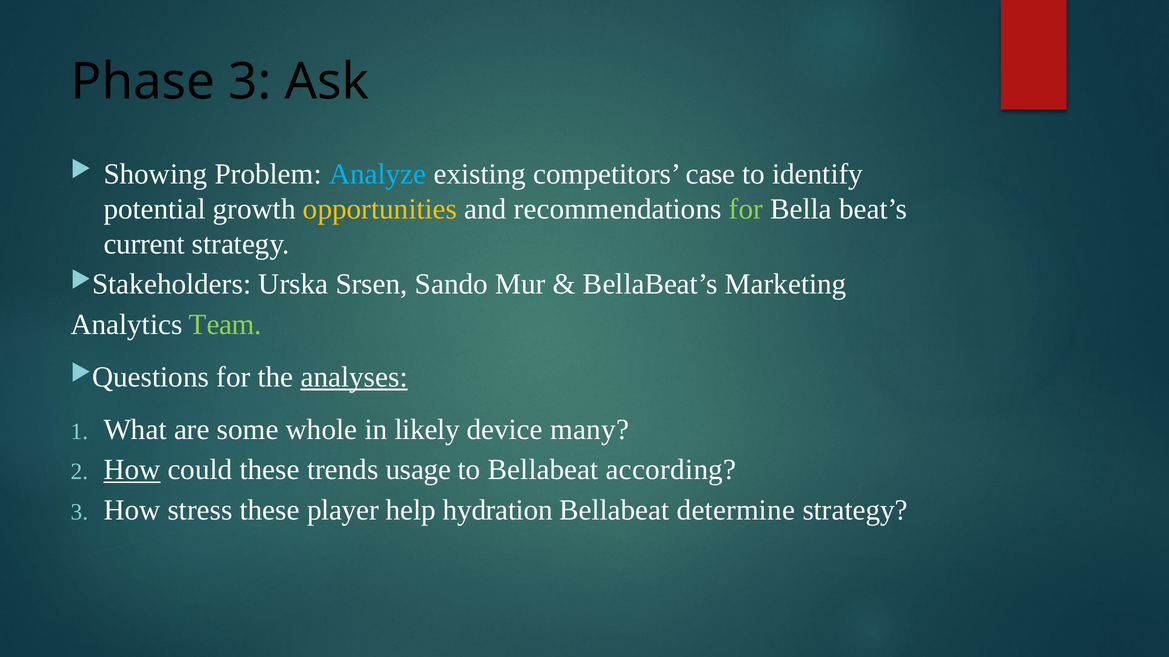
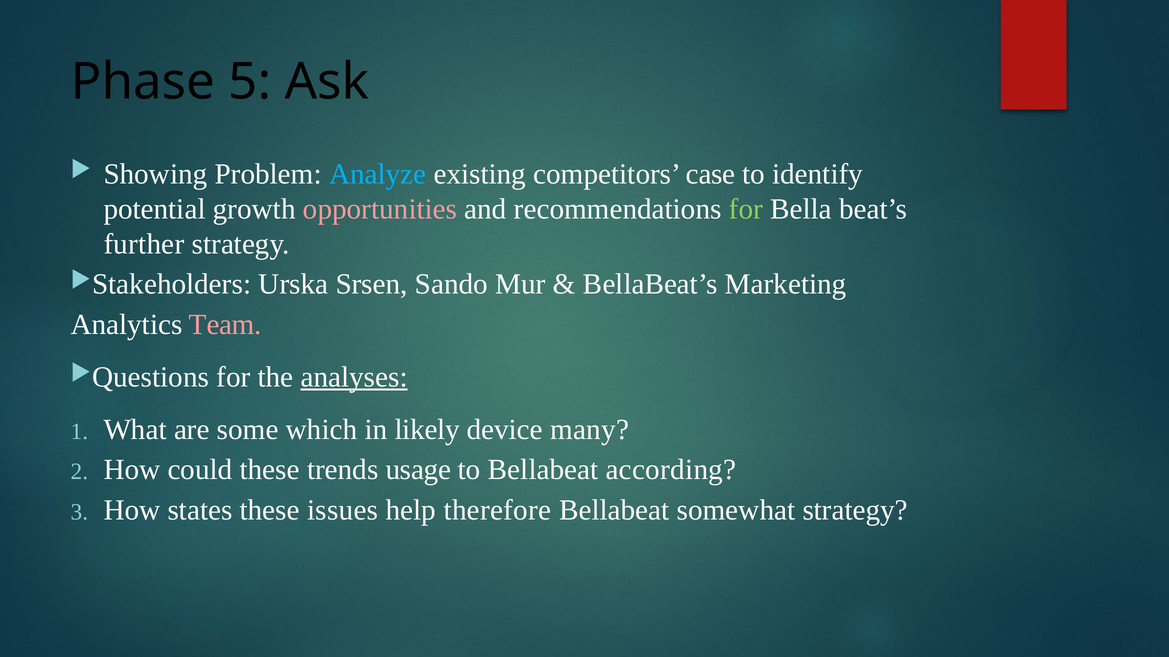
Phase 3: 3 -> 5
opportunities colour: yellow -> pink
current: current -> further
Team colour: light green -> pink
whole: whole -> which
How at (132, 470) underline: present -> none
stress: stress -> states
player: player -> issues
hydration: hydration -> therefore
determine: determine -> somewhat
